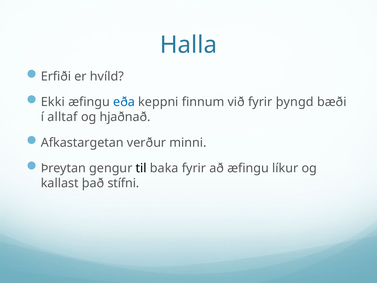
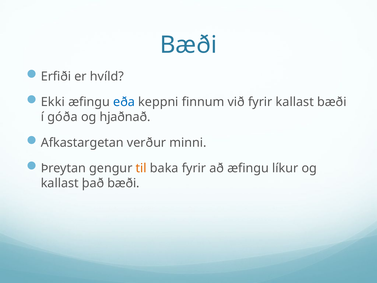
Halla at (188, 45): Halla -> Bæði
fyrir þyngd: þyngd -> kallast
alltaf: alltaf -> góða
til colour: black -> orange
það stífni: stífni -> bæði
